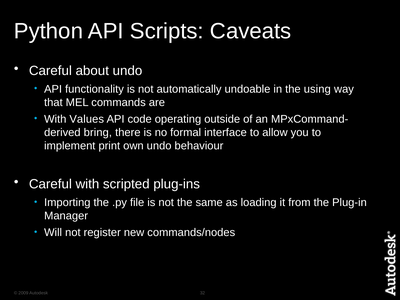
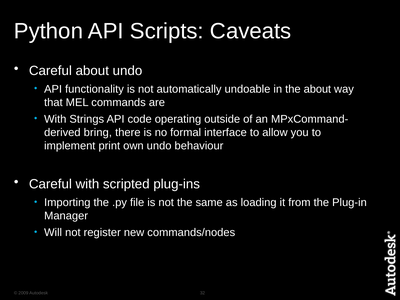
the using: using -> about
Values: Values -> Strings
